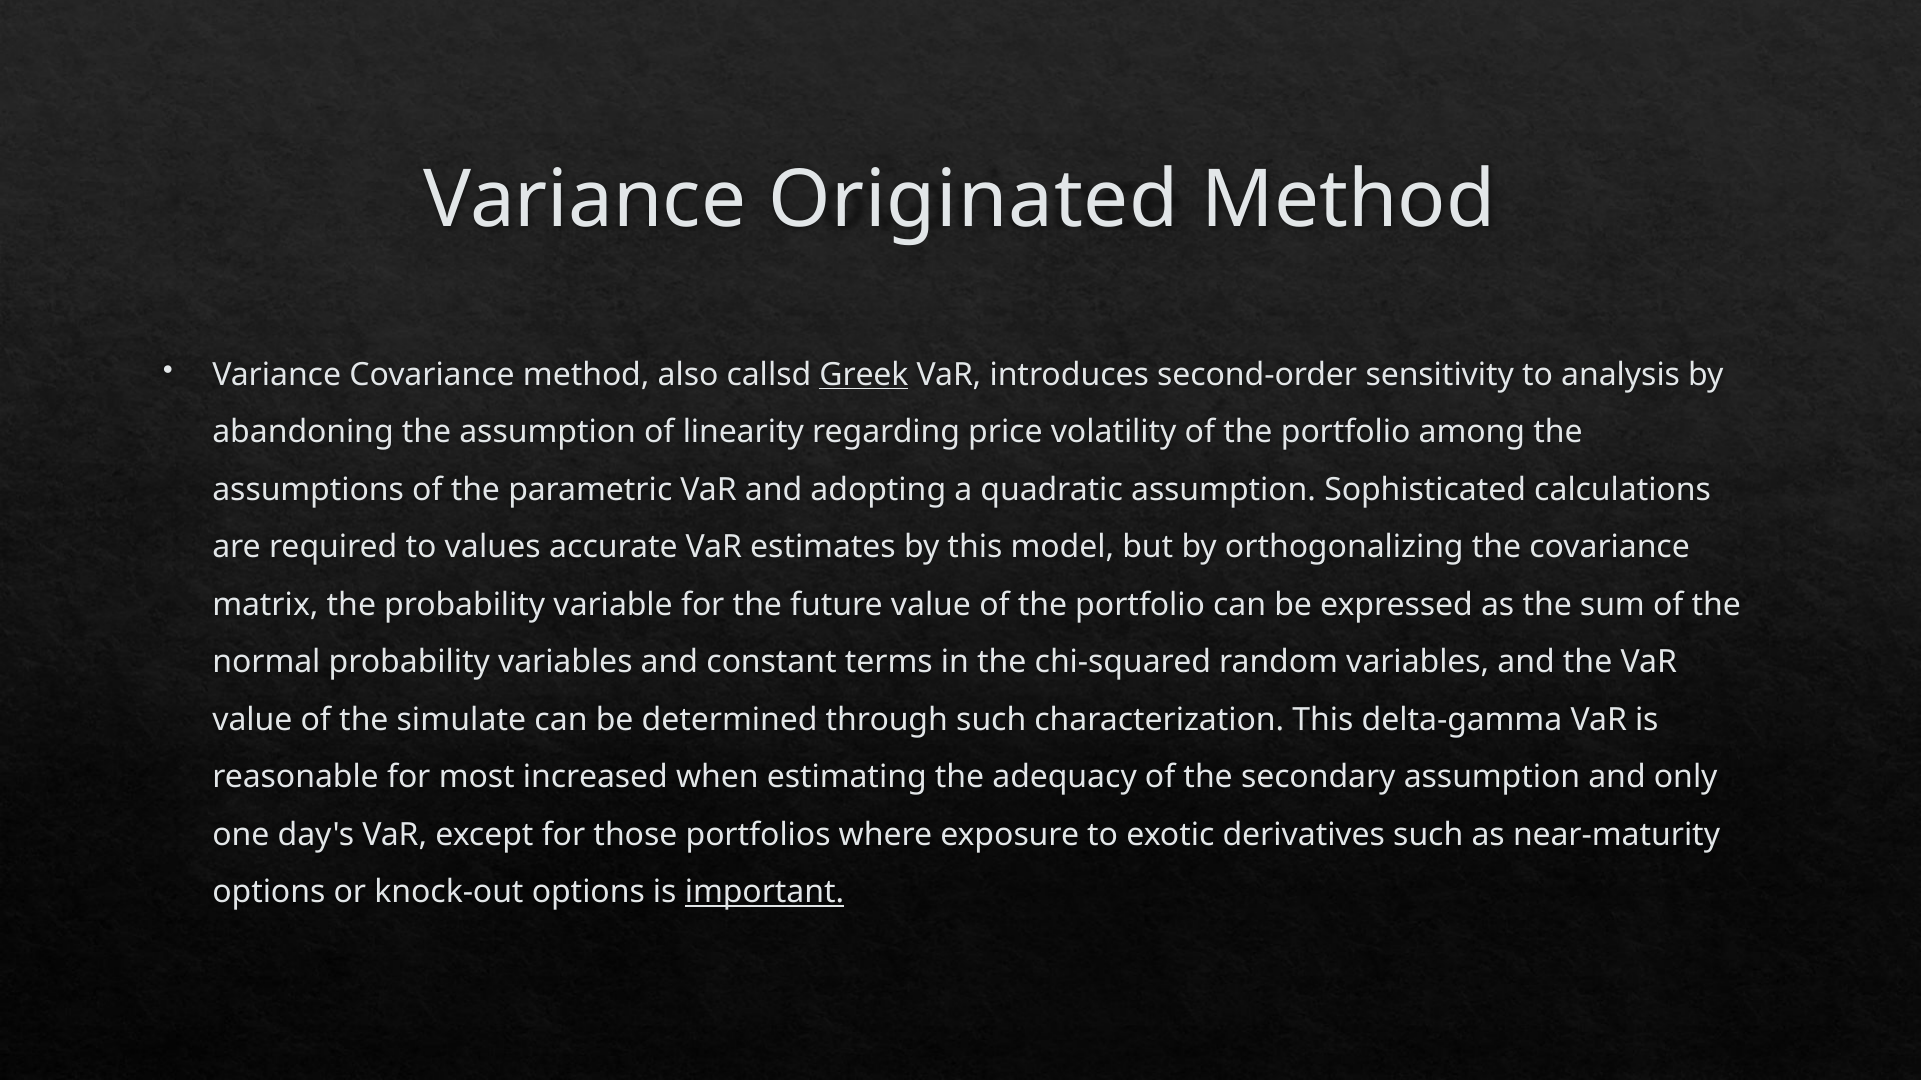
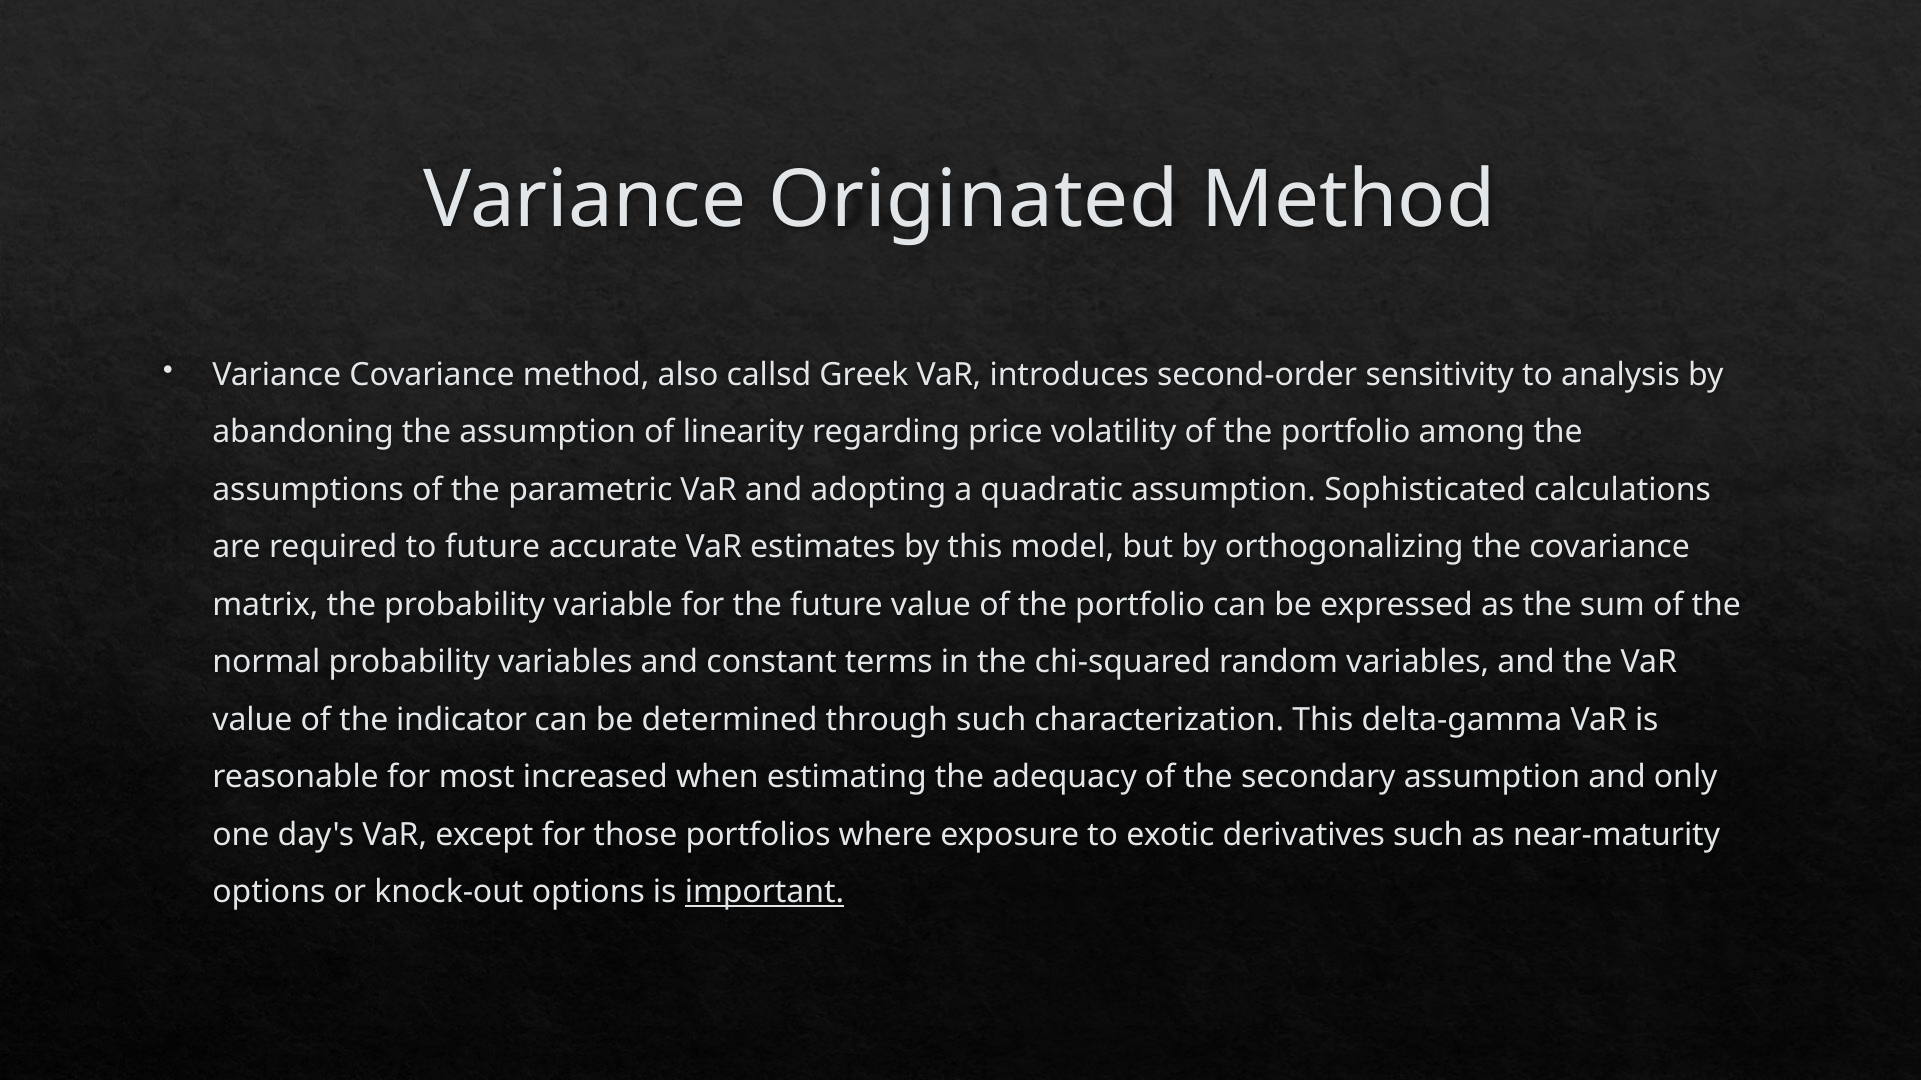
Greek underline: present -> none
to values: values -> future
simulate: simulate -> indicator
